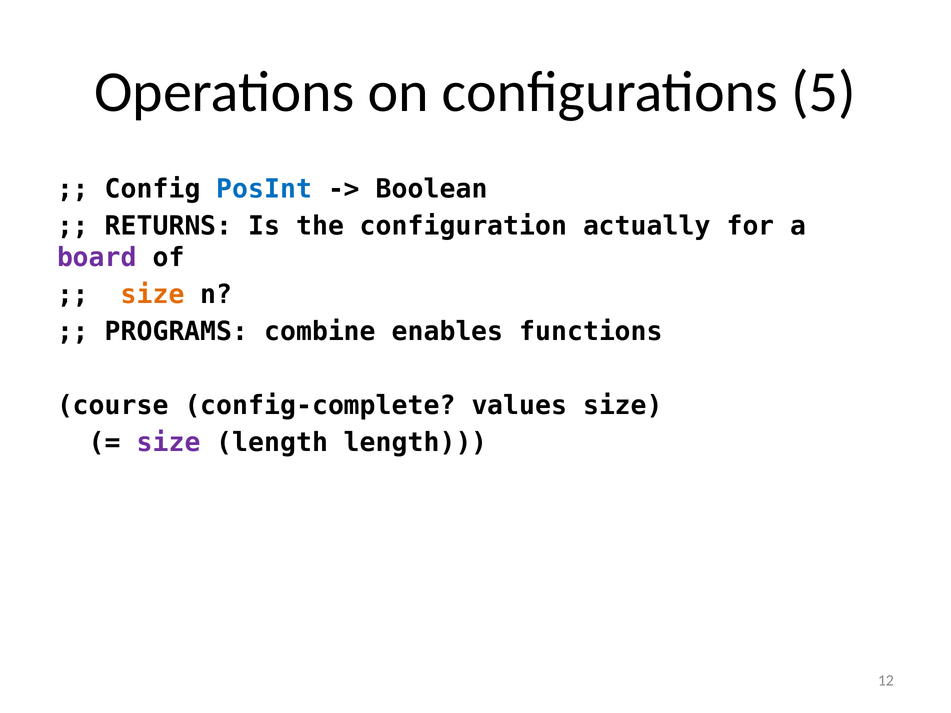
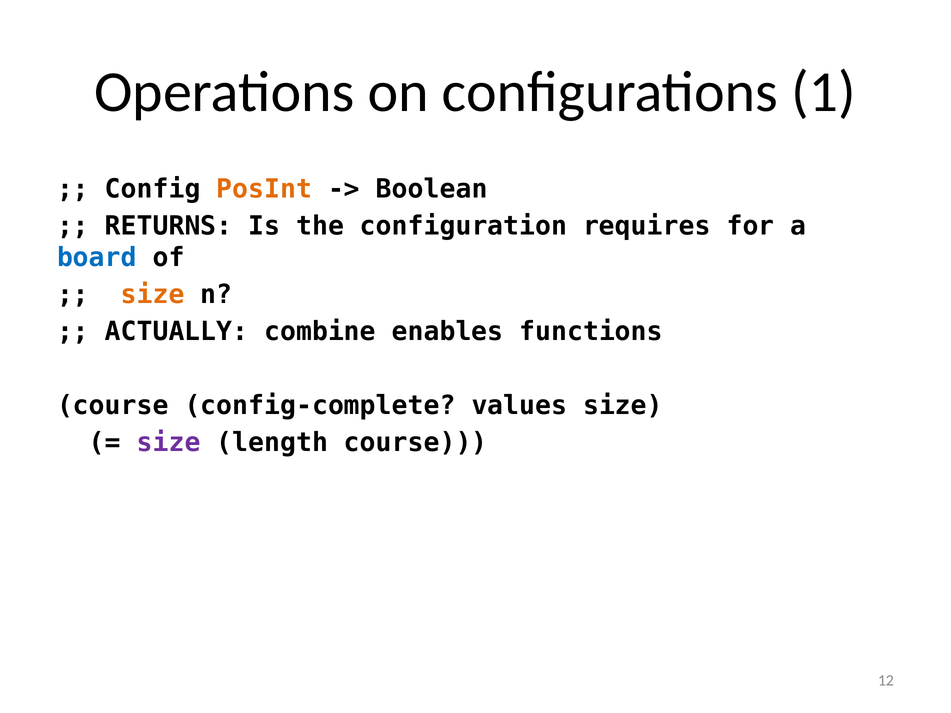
5: 5 -> 1
PosInt colour: blue -> orange
actually: actually -> requires
board colour: purple -> blue
PROGRAMS: PROGRAMS -> ACTUALLY
length length: length -> course
